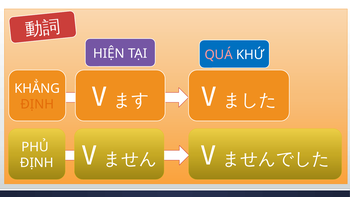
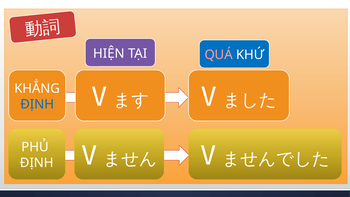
ĐỊNH at (37, 104) colour: orange -> blue
